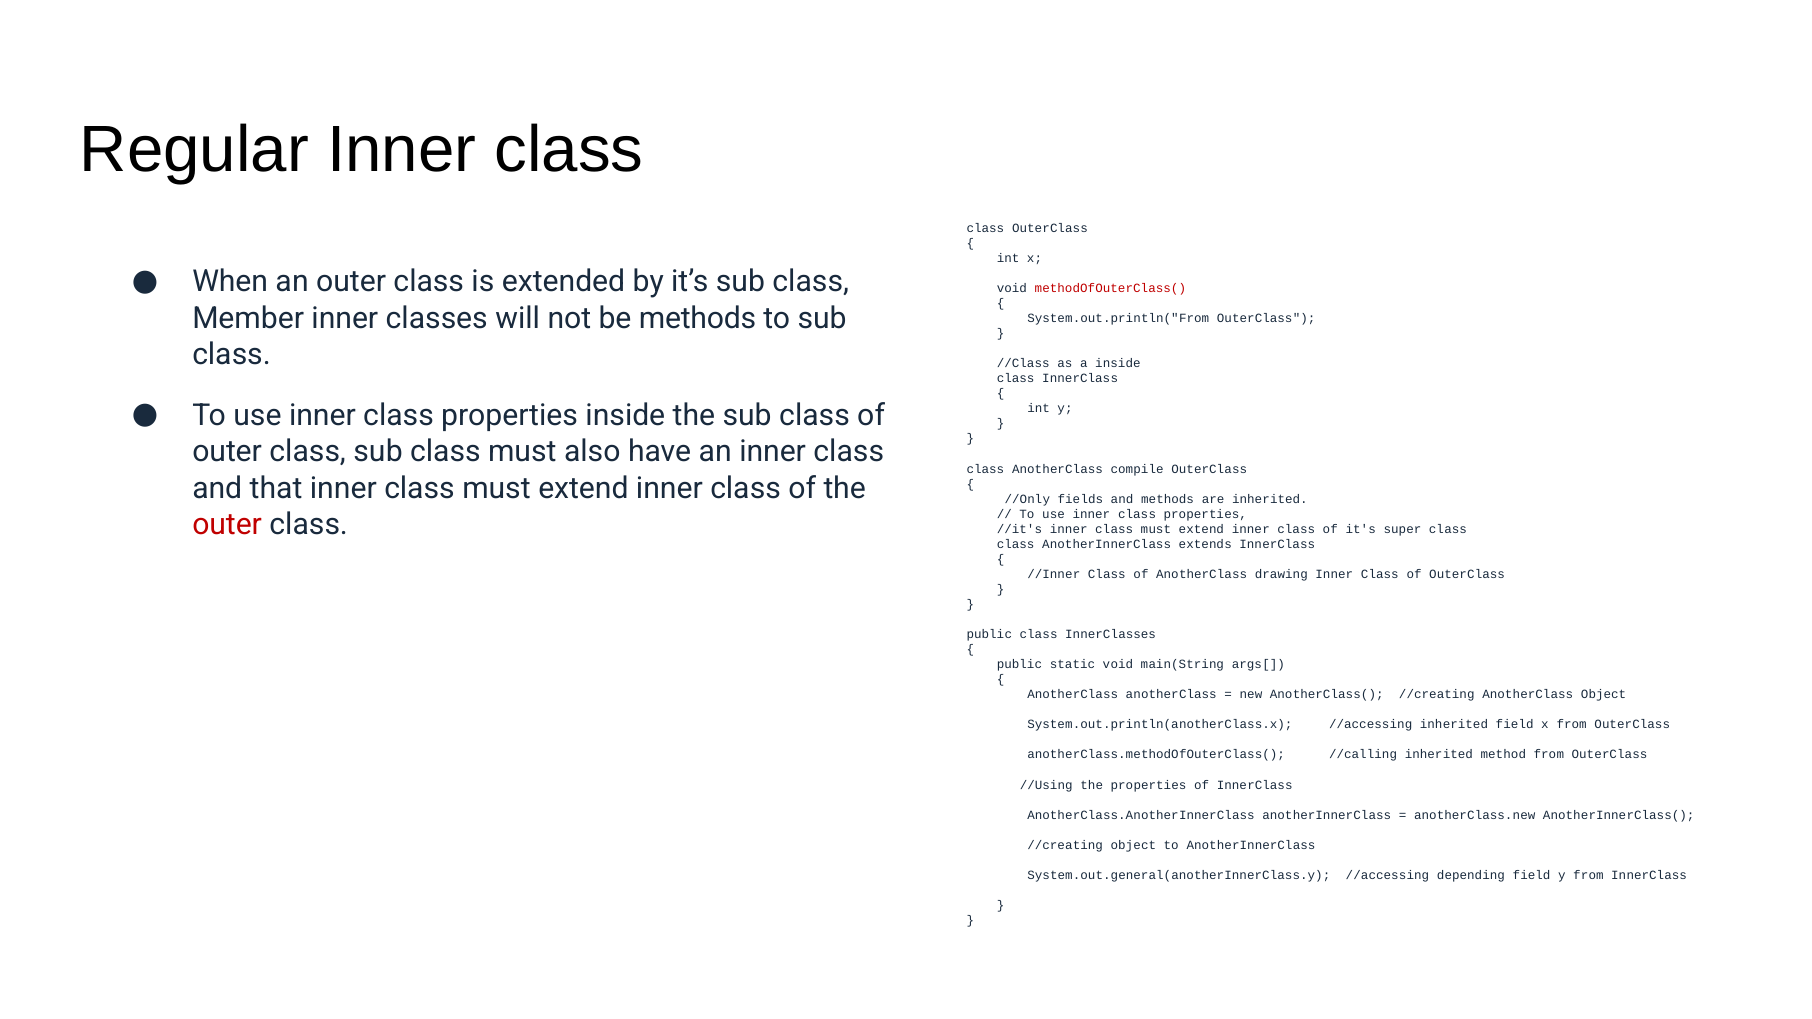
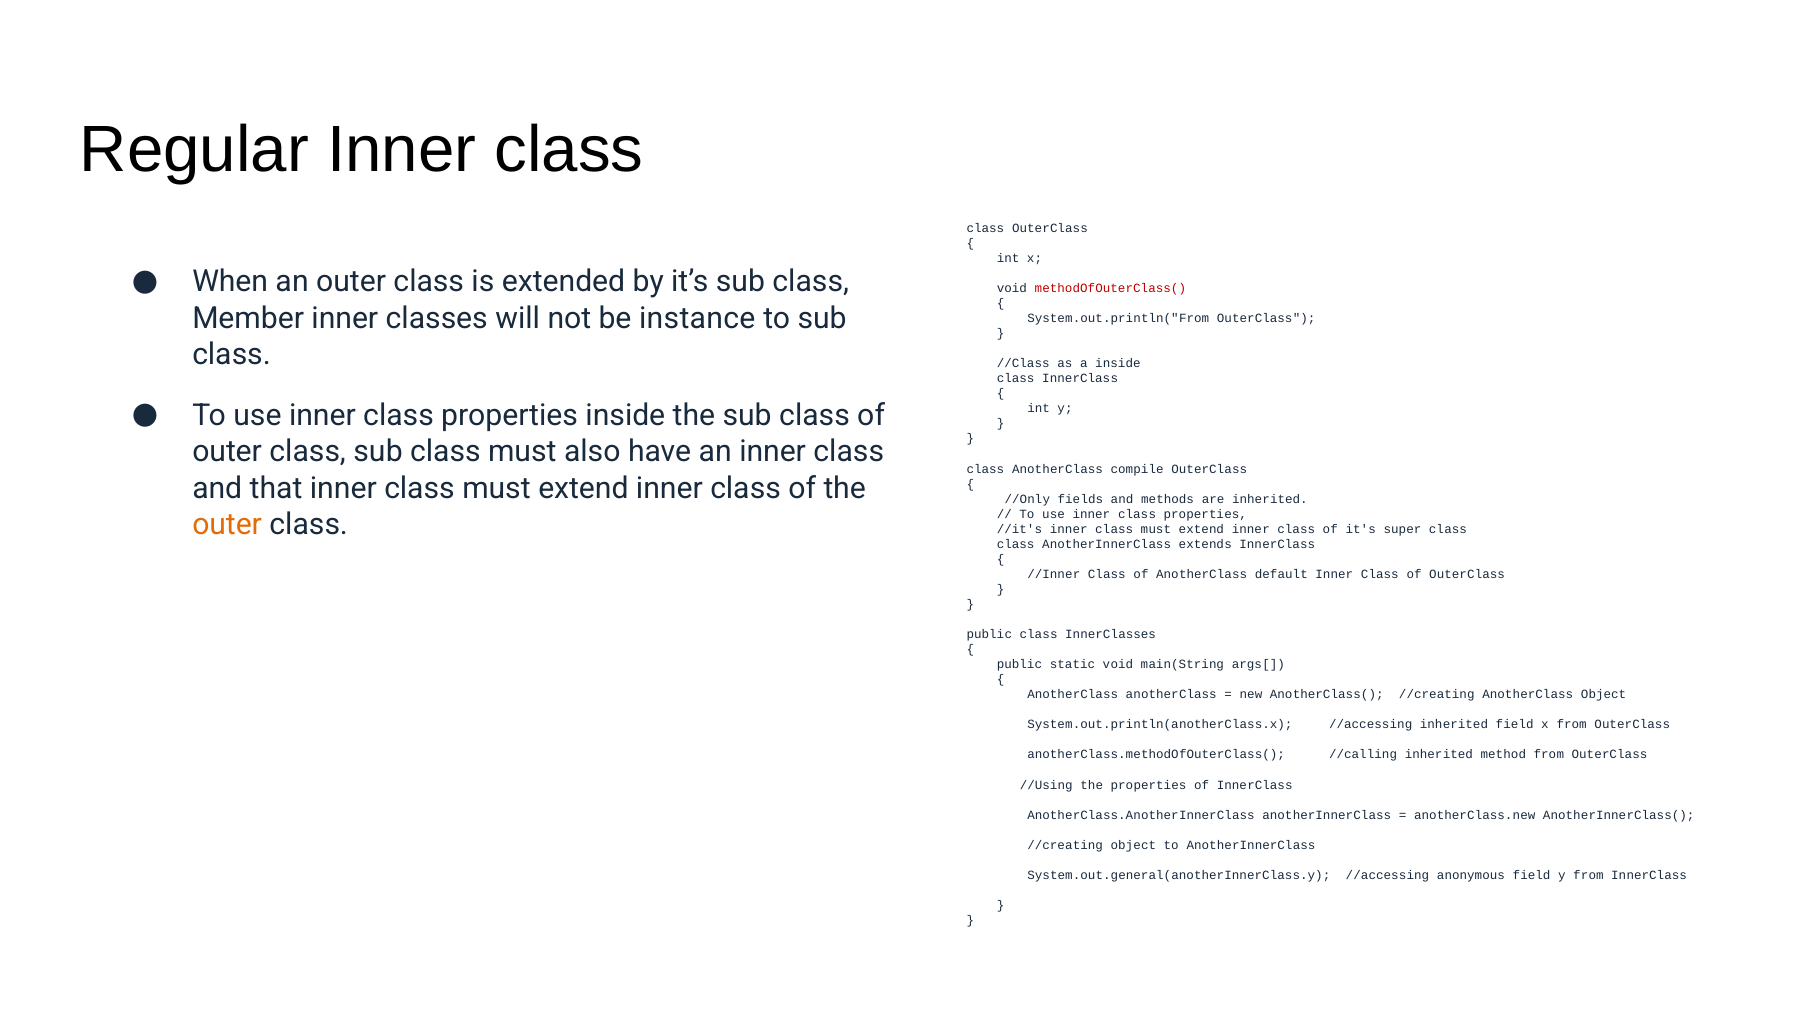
be methods: methods -> instance
outer at (227, 525) colour: red -> orange
drawing: drawing -> default
depending: depending -> anonymous
